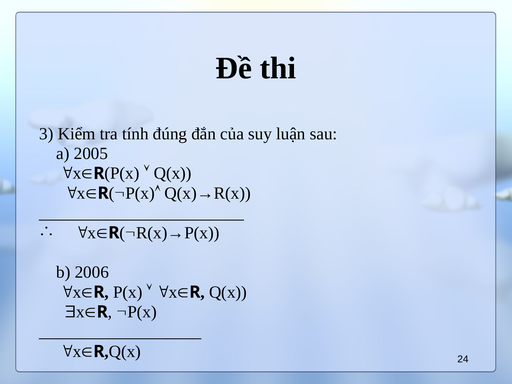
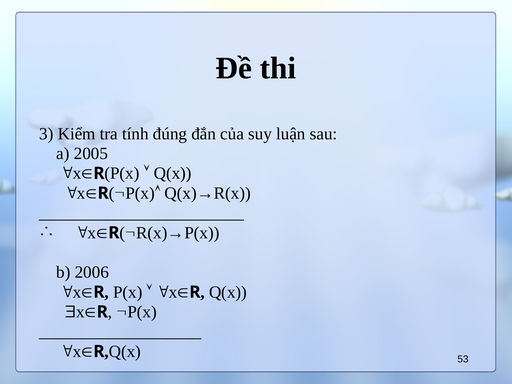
24: 24 -> 53
